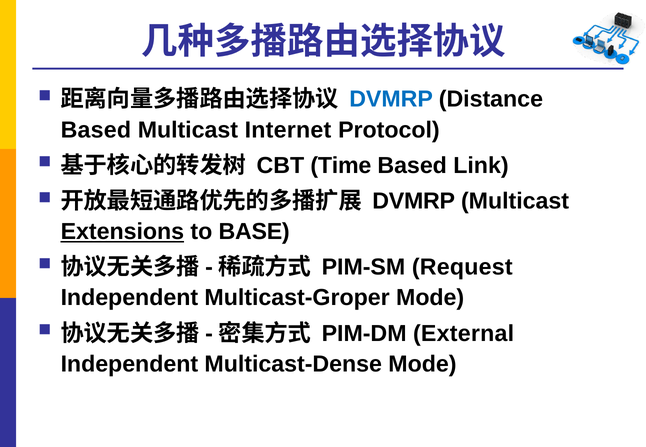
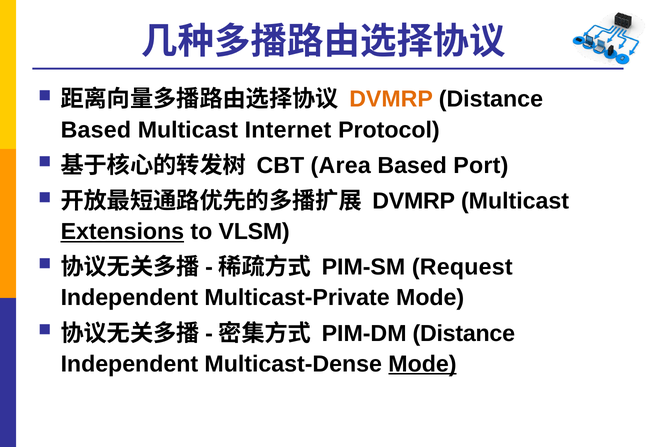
DVMRP at (391, 99) colour: blue -> orange
Time: Time -> Area
Link: Link -> Port
BASE: BASE -> VLSM
Multicast-Groper: Multicast-Groper -> Multicast-Private
PIM-DM External: External -> Distance
Mode at (422, 364) underline: none -> present
